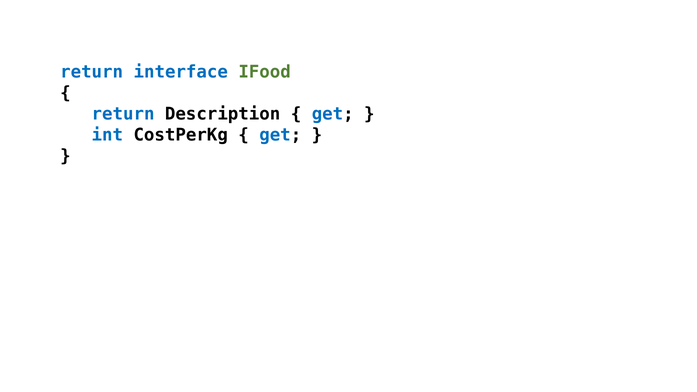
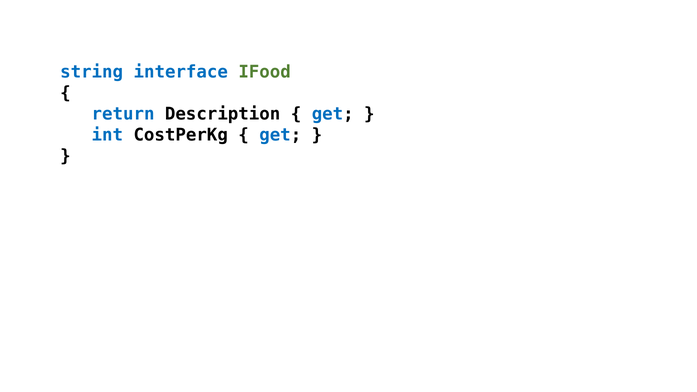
return at (92, 72): return -> string
